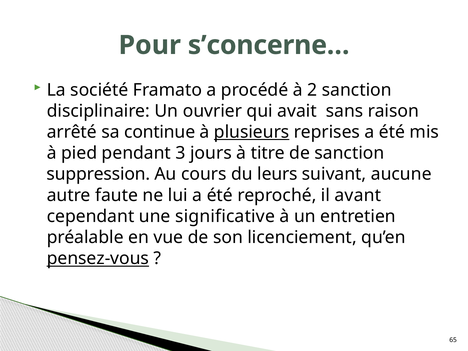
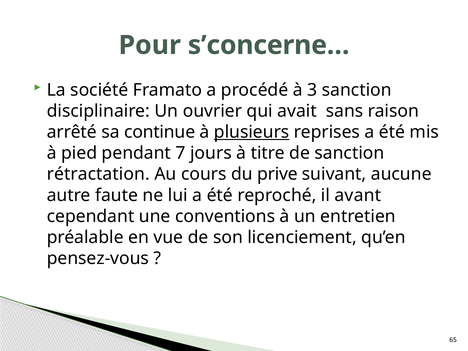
2: 2 -> 3
3: 3 -> 7
suppression: suppression -> rétractation
leurs: leurs -> prive
significative: significative -> conventions
pensez-vous underline: present -> none
